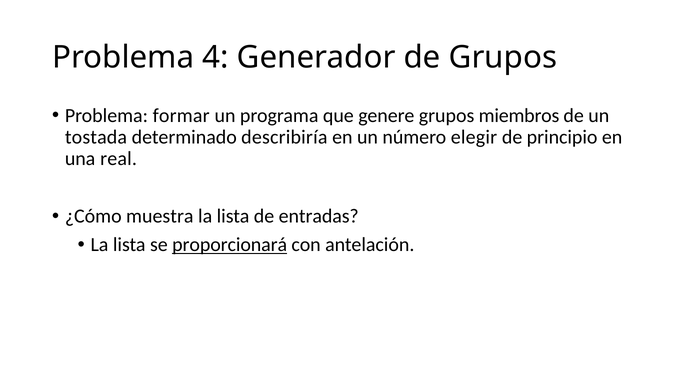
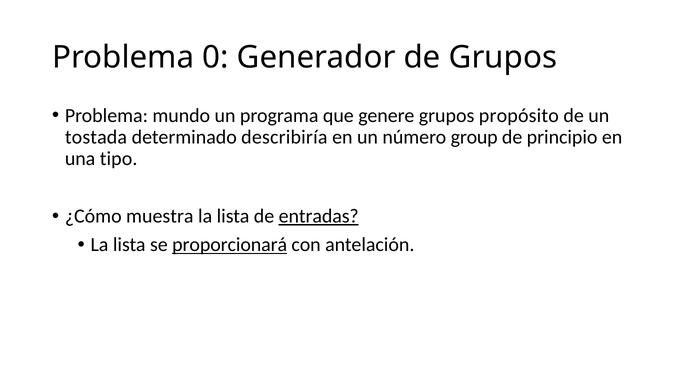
4: 4 -> 0
formar: formar -> mundo
miembros: miembros -> propósito
elegir: elegir -> group
real: real -> tipo
entradas underline: none -> present
